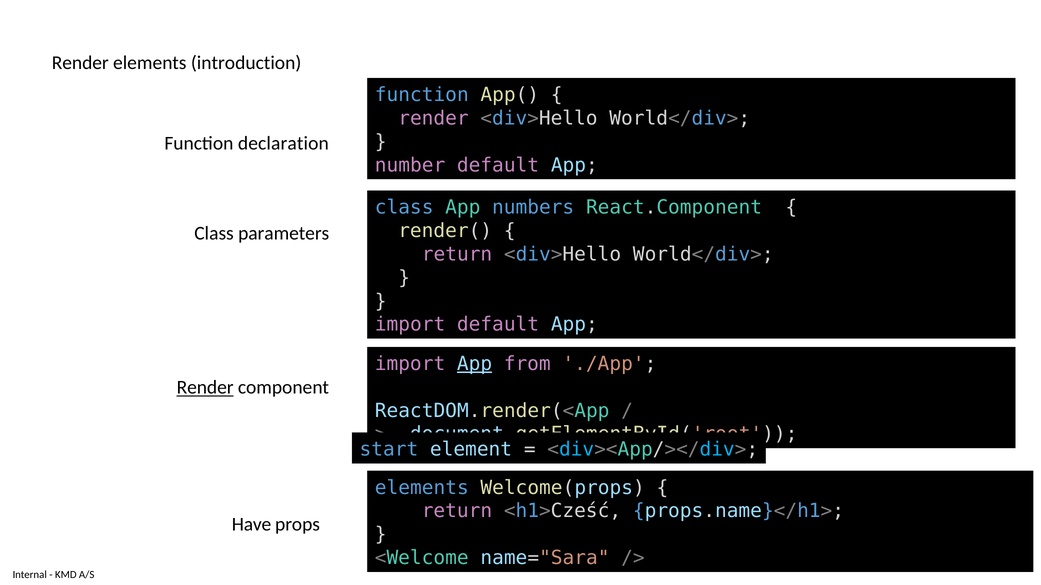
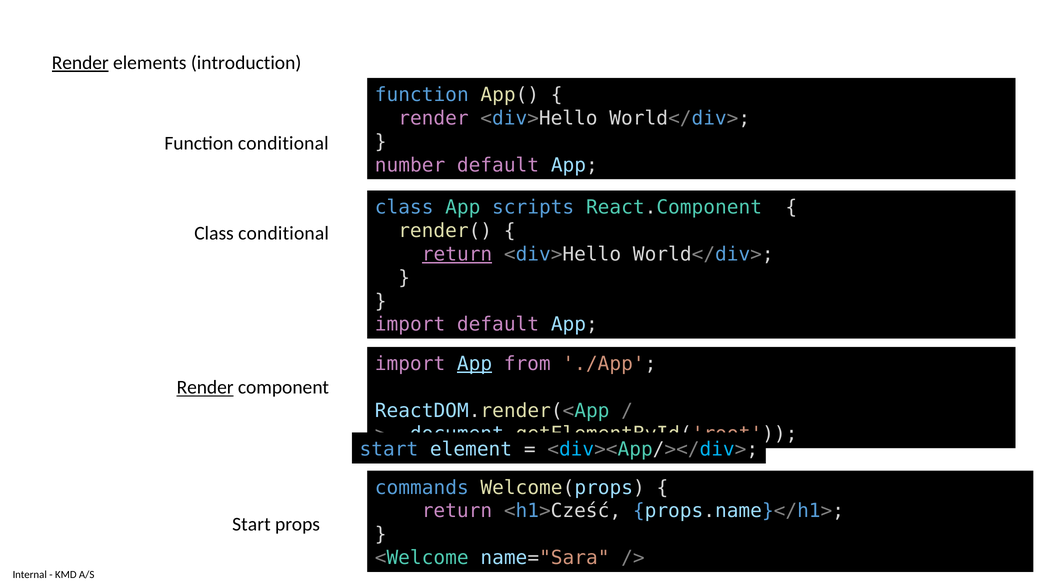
Render at (80, 63) underline: none -> present
Function declaration: declaration -> conditional
numbers: numbers -> scripts
Class parameters: parameters -> conditional
return at (457, 255) underline: none -> present
elements at (422, 488): elements -> commands
Have at (252, 525): Have -> Start
